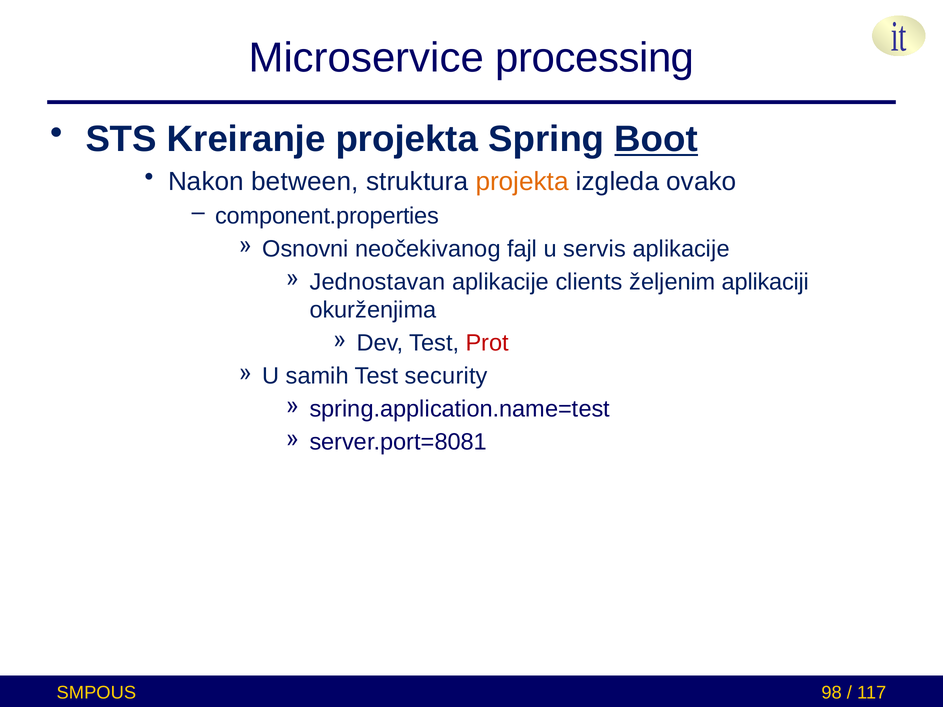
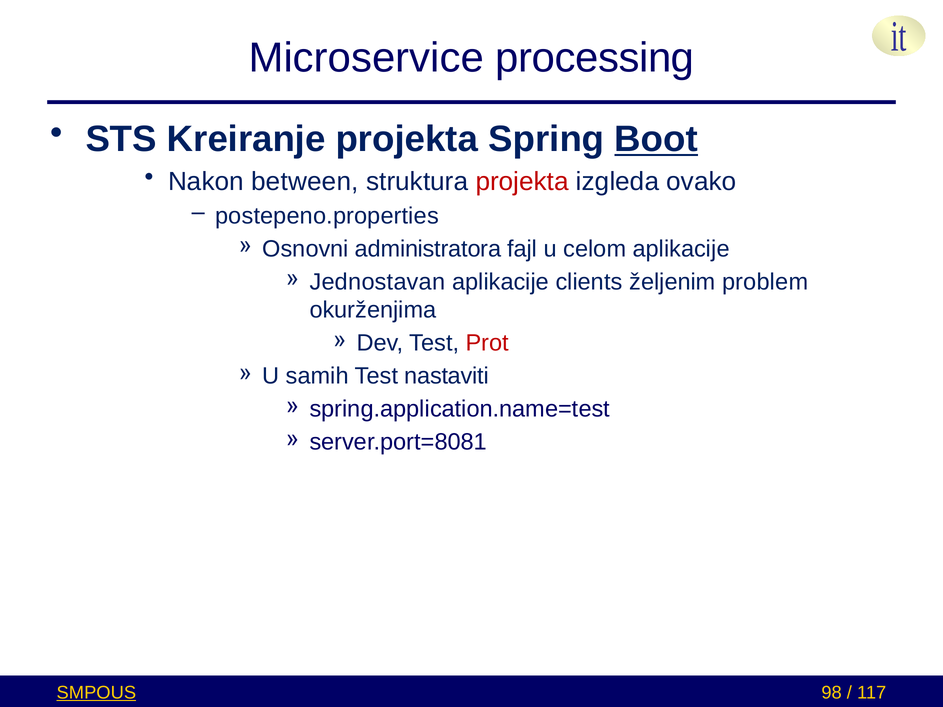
projekta at (522, 182) colour: orange -> red
component.properties: component.properties -> postepeno.properties
neočekivanog: neočekivanog -> administratora
servis: servis -> celom
aplikaciji: aplikaciji -> problem
security: security -> nastaviti
SMPOUS underline: none -> present
